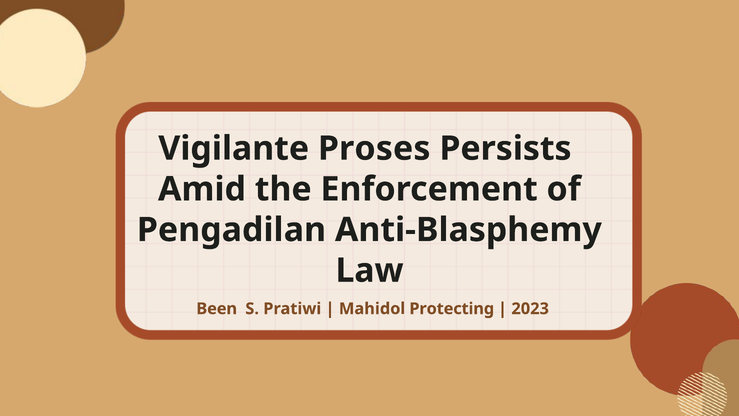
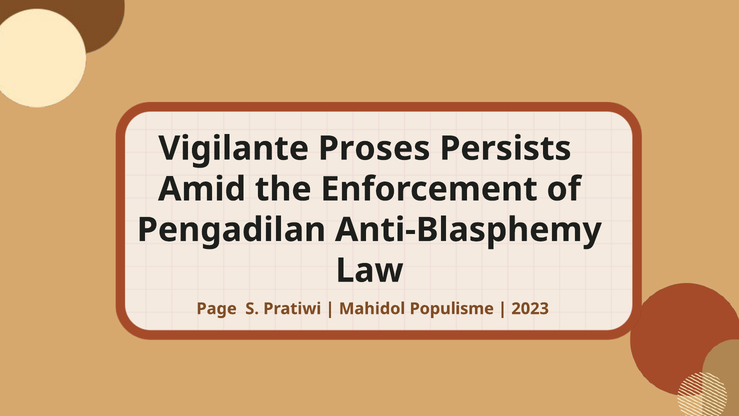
Been: Been -> Page
Protecting: Protecting -> Populisme
